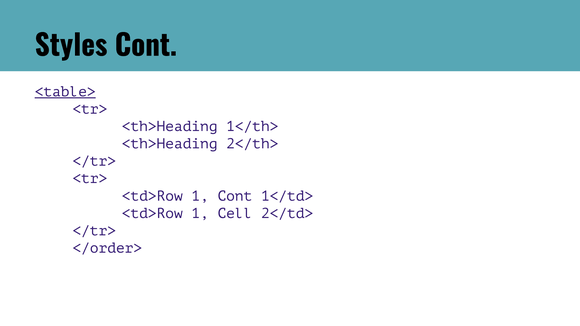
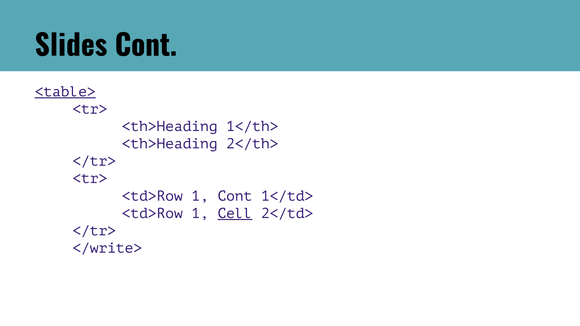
Styles: Styles -> Slides
Cell underline: none -> present
</order>: </order> -> </write>
